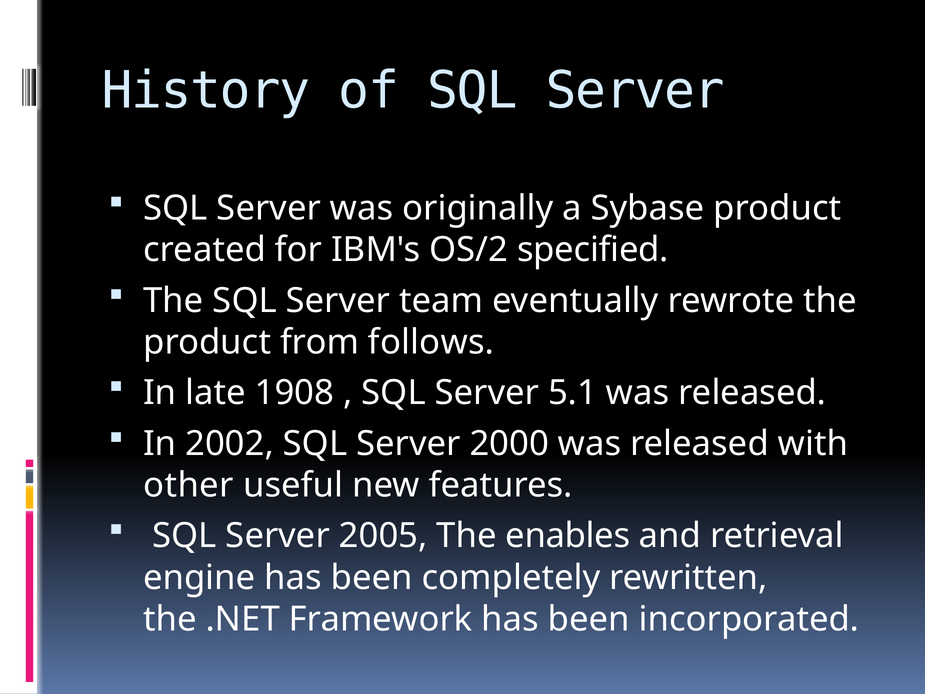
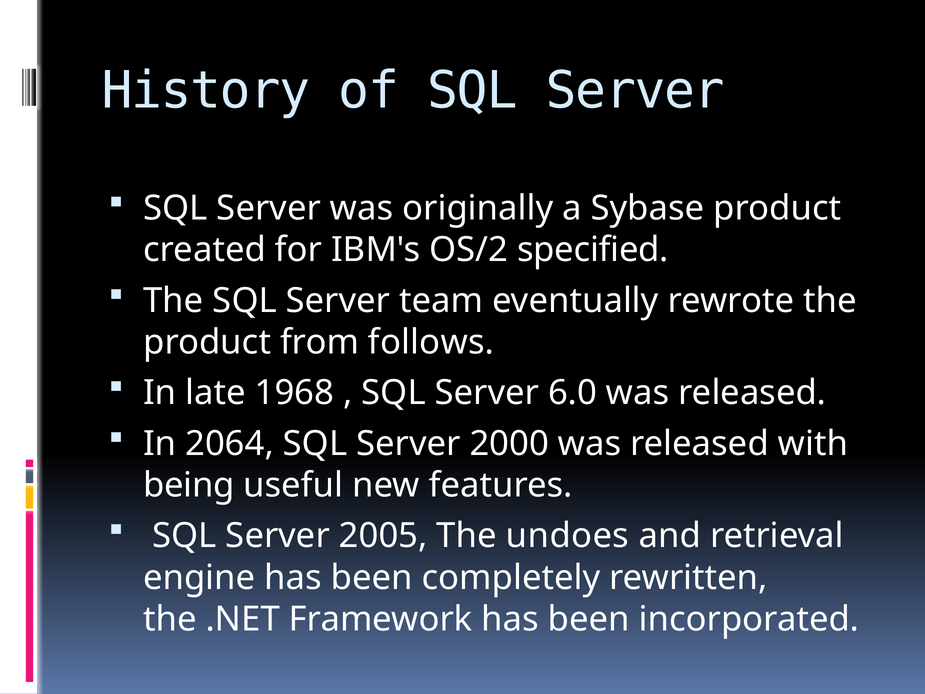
1908: 1908 -> 1968
5.1: 5.1 -> 6.0
2002: 2002 -> 2064
other: other -> being
enables: enables -> undoes
